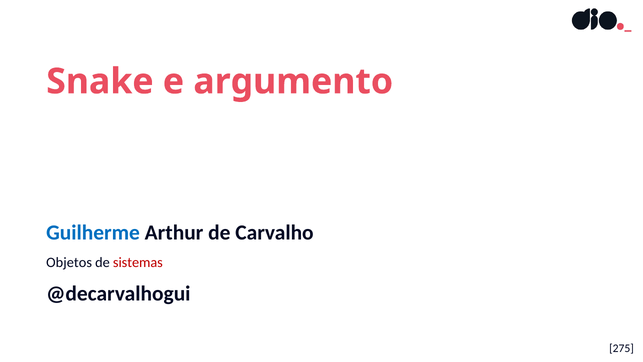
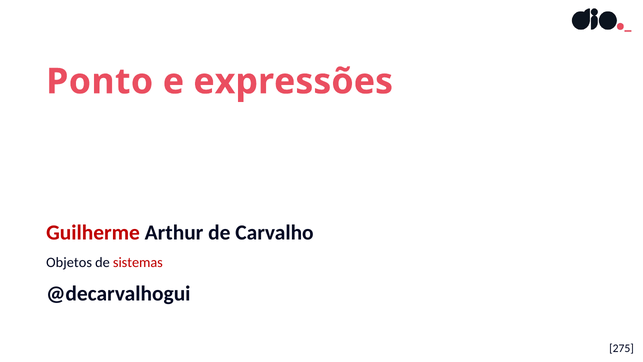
Snake: Snake -> Ponto
argumento: argumento -> expressões
Guilherme colour: blue -> red
